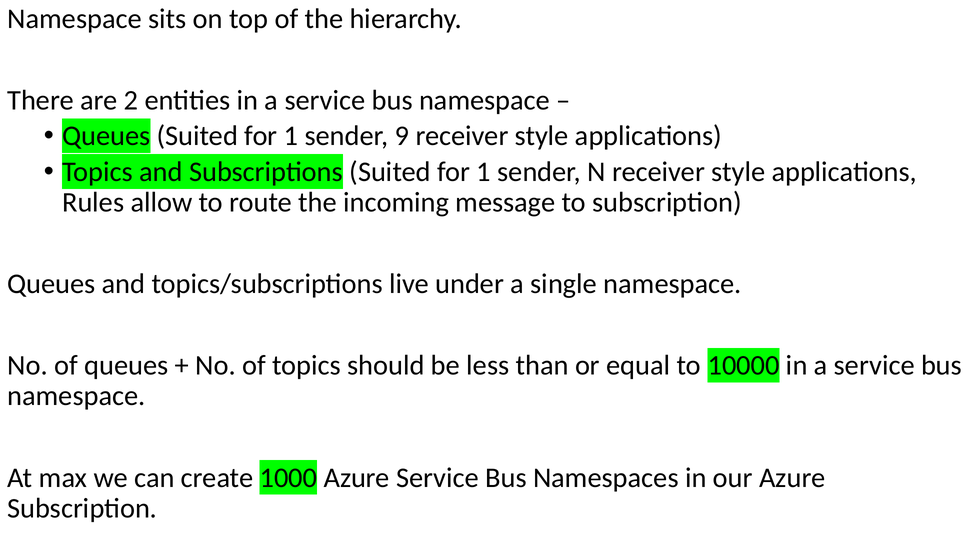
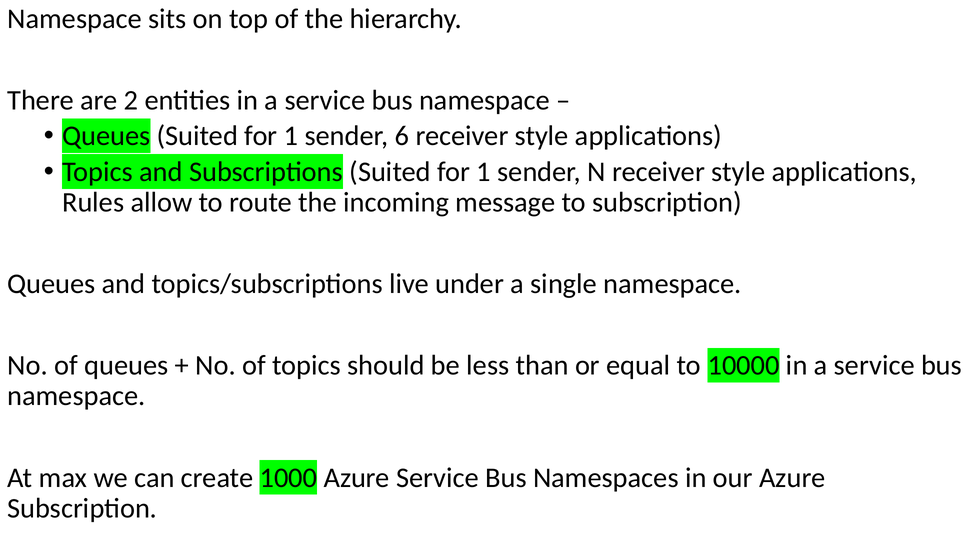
9: 9 -> 6
